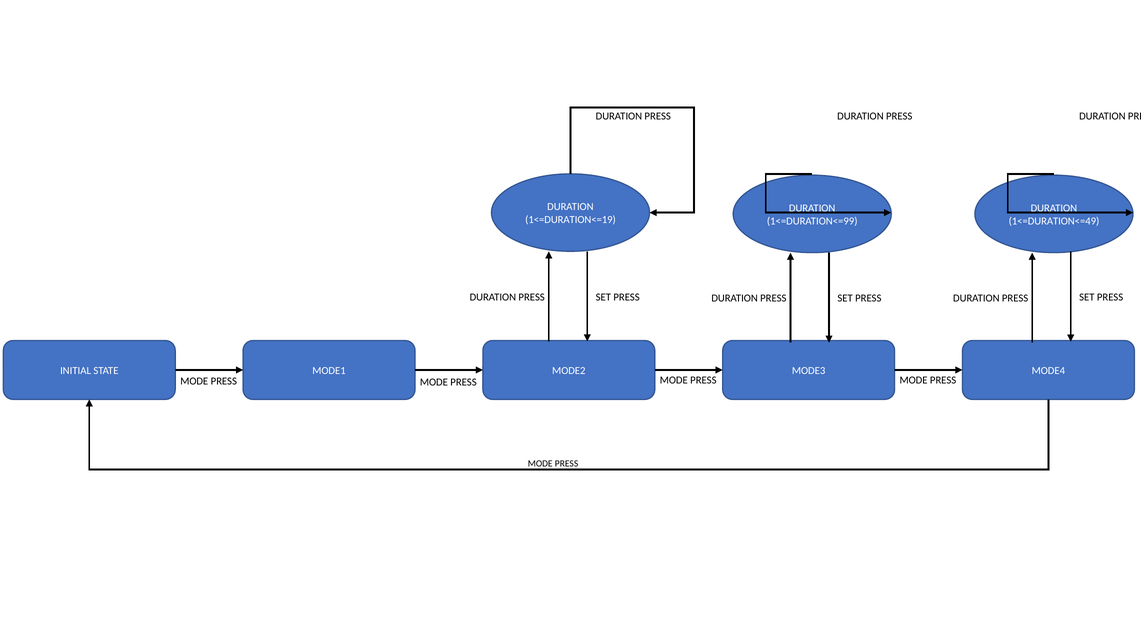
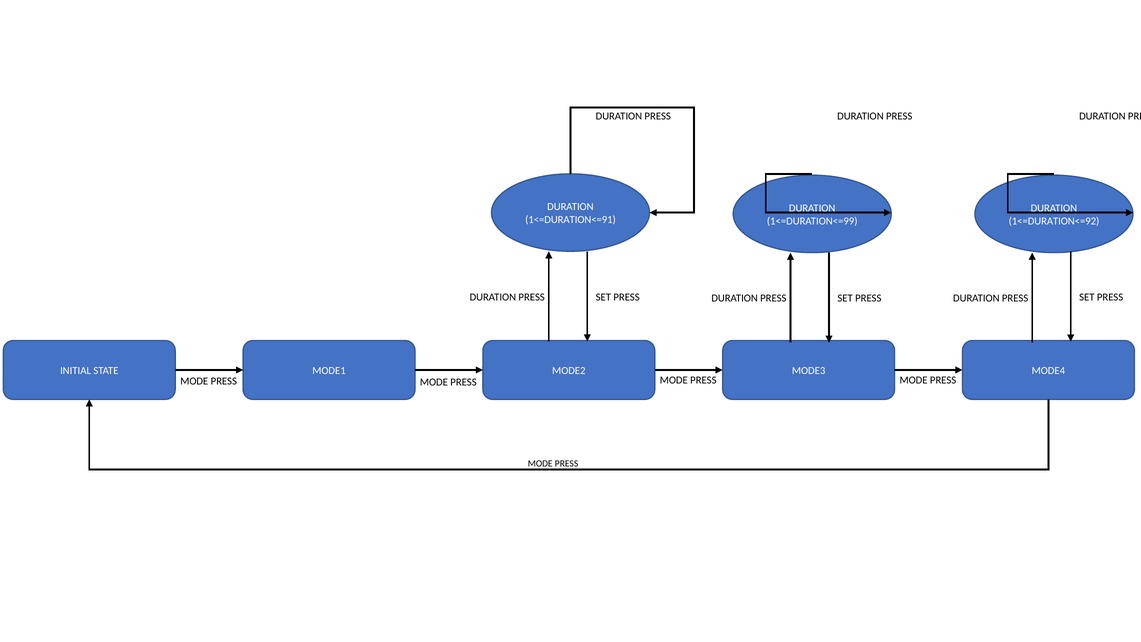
1<=DURATION<=19: 1<=DURATION<=19 -> 1<=DURATION<=91
1<=DURATION<=49: 1<=DURATION<=49 -> 1<=DURATION<=92
